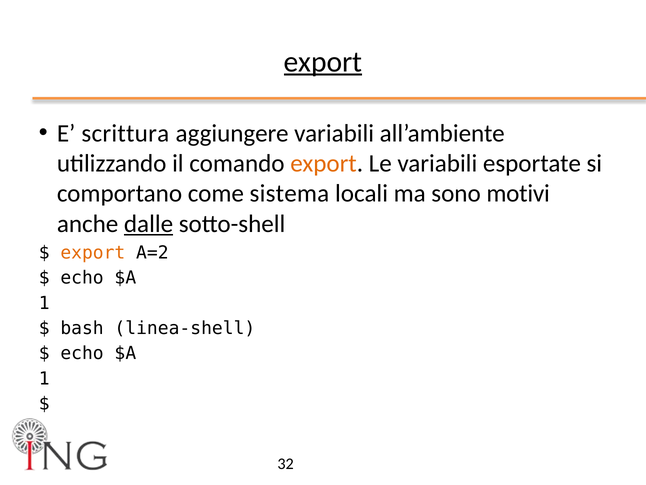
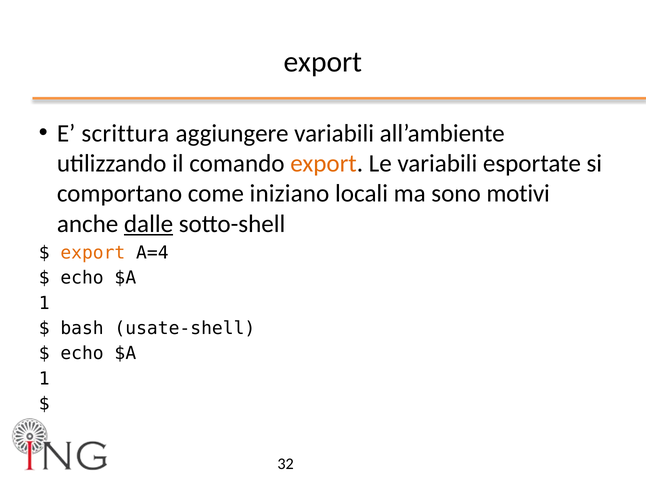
export at (323, 62) underline: present -> none
sistema: sistema -> iniziano
A=2: A=2 -> A=4
linea-shell: linea-shell -> usate-shell
